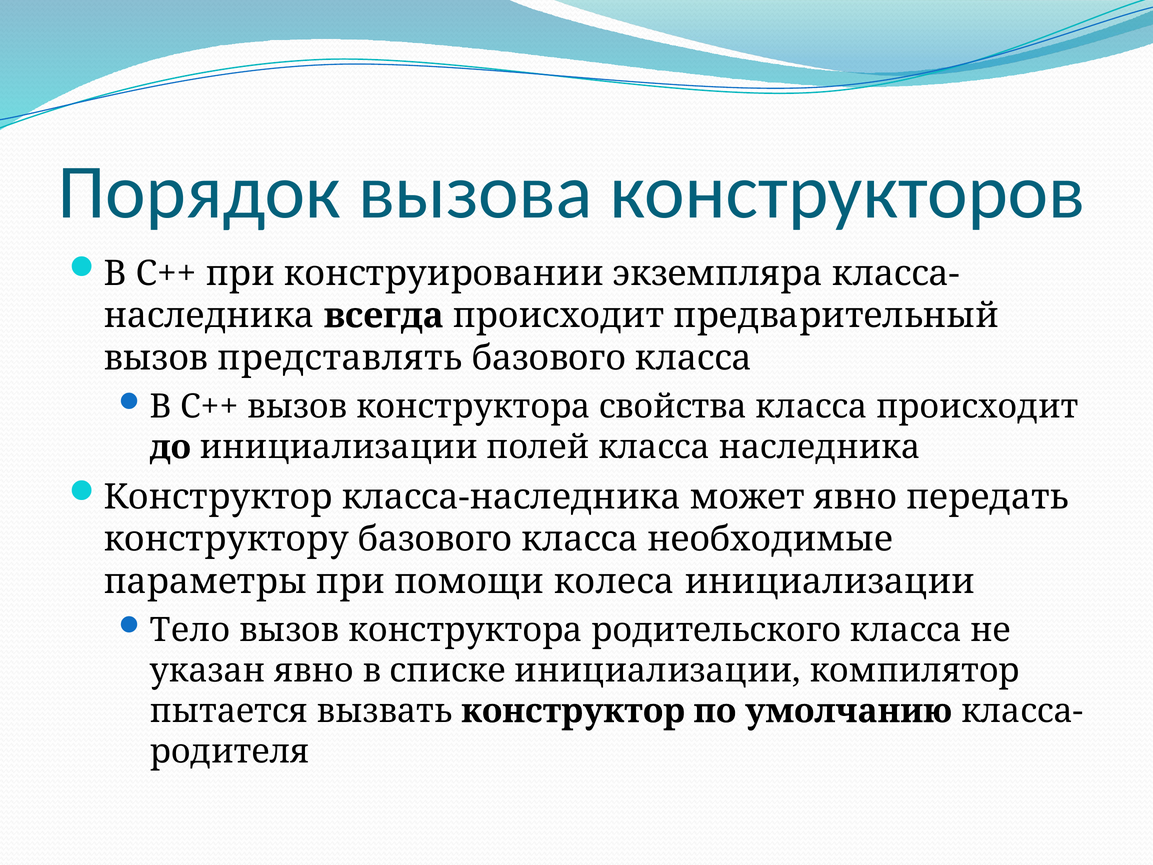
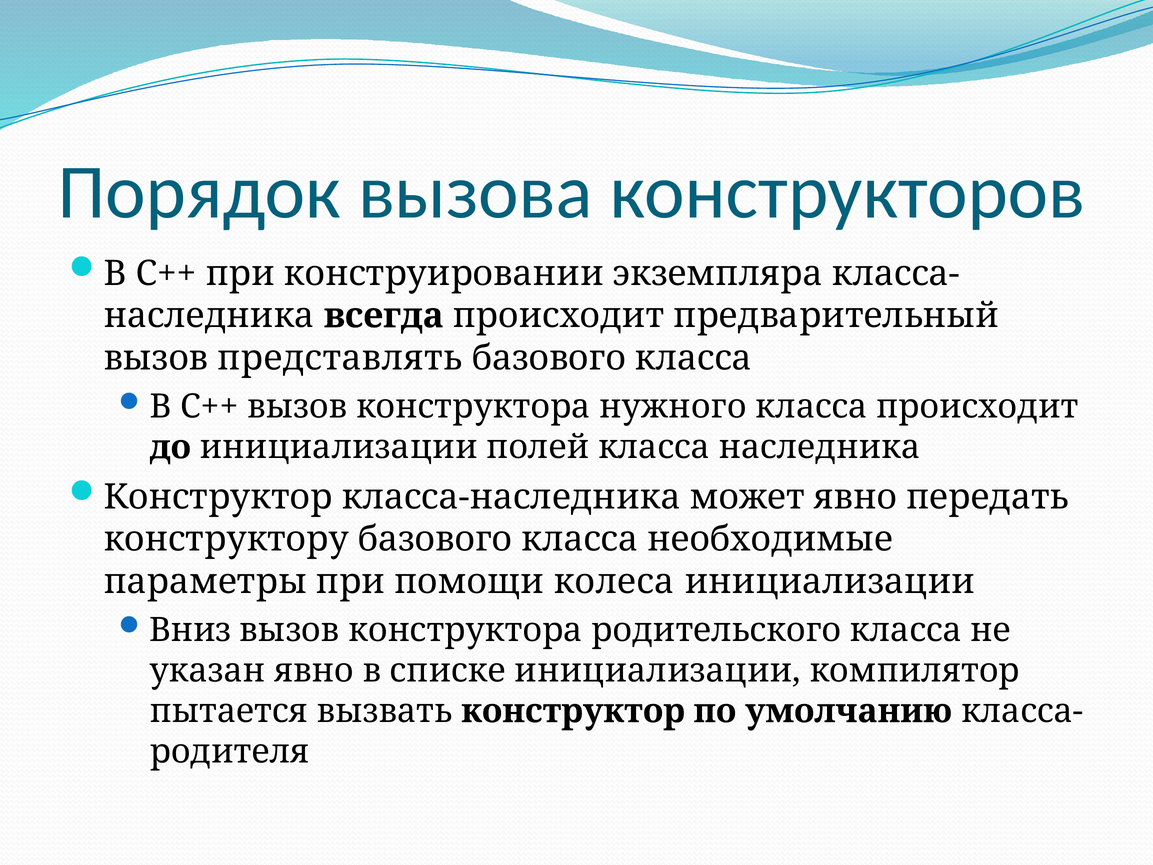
свойства: свойства -> нужного
Тело: Тело -> Вниз
